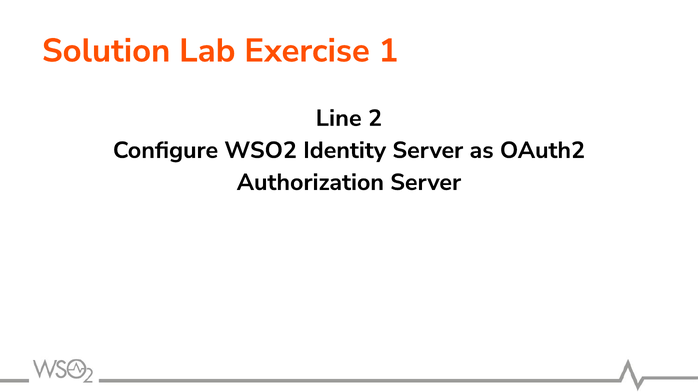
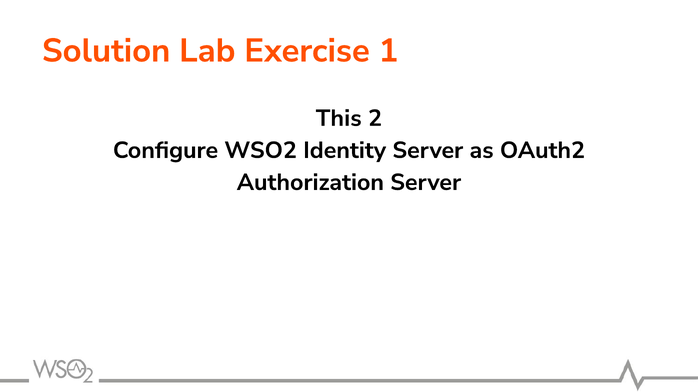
Line: Line -> This
